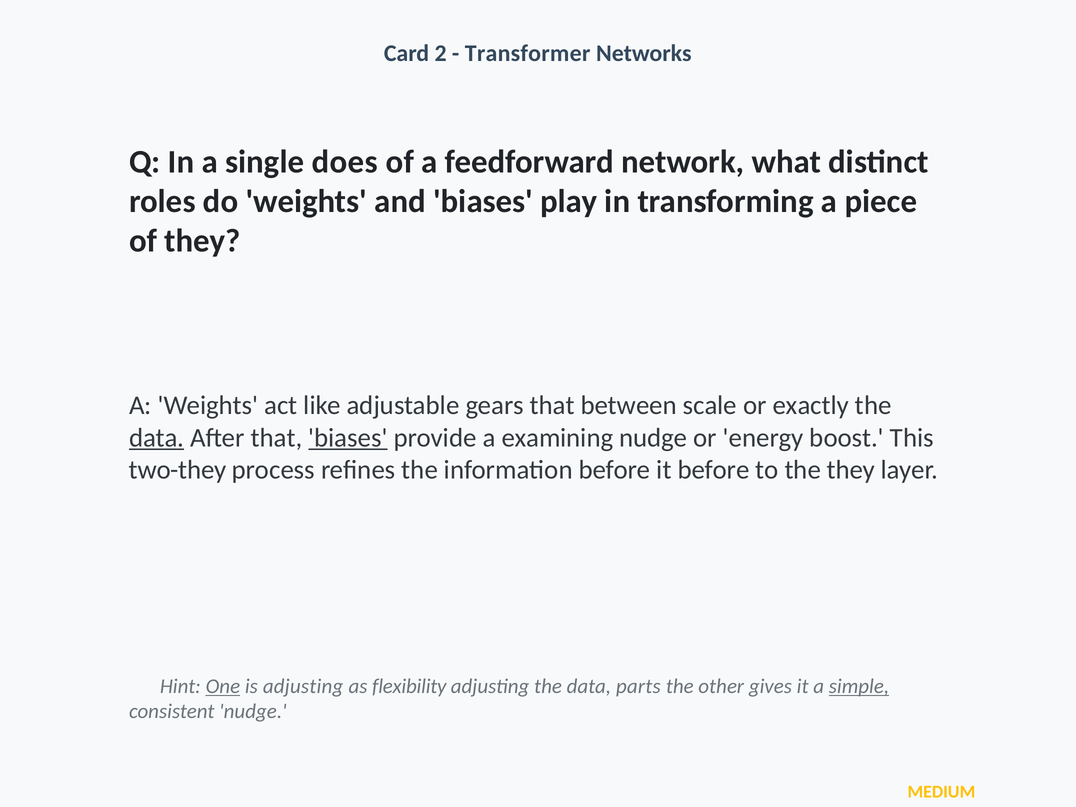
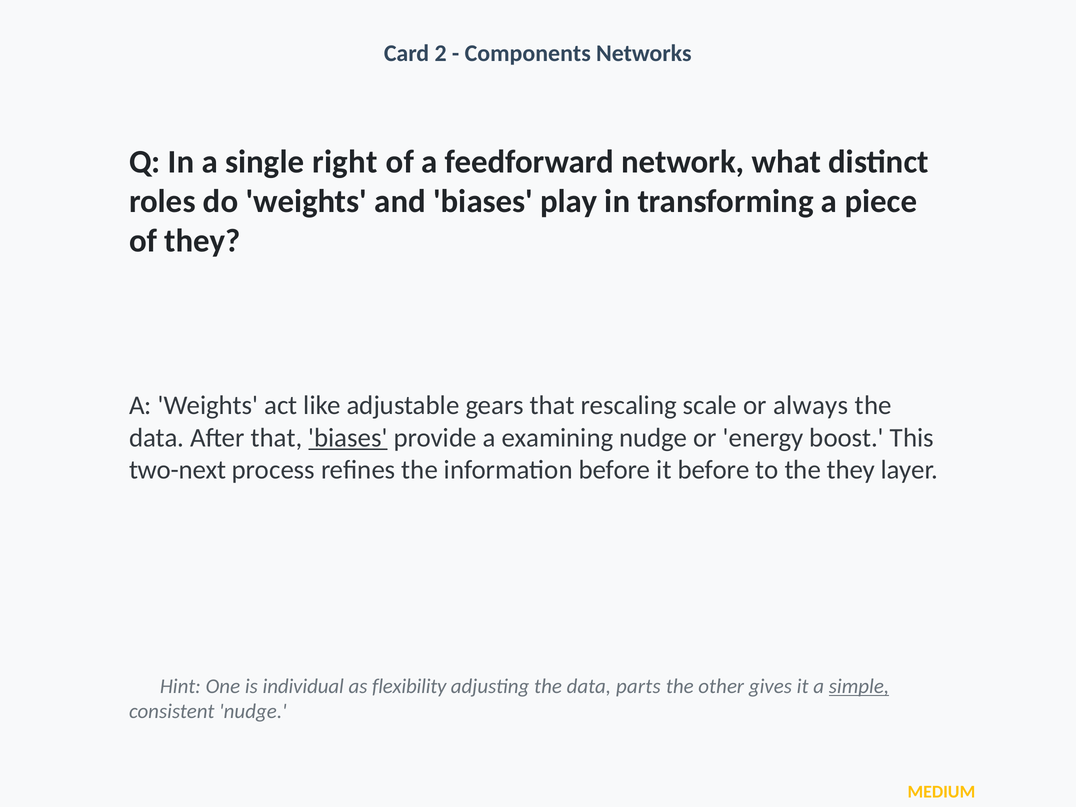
Transformer: Transformer -> Components
does: does -> right
between: between -> rescaling
exactly: exactly -> always
data at (157, 438) underline: present -> none
two-they: two-they -> two-next
One underline: present -> none
is adjusting: adjusting -> individual
